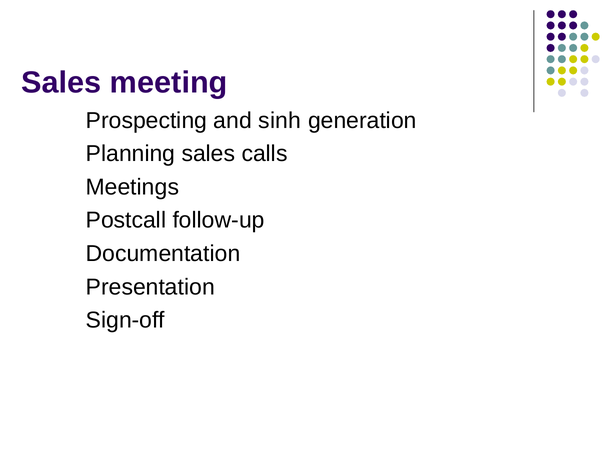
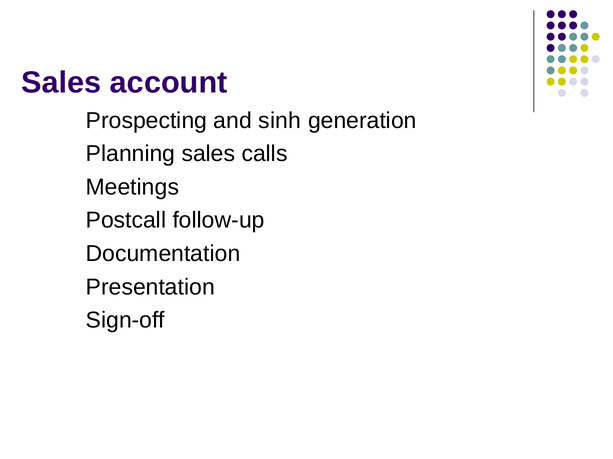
meeting: meeting -> account
